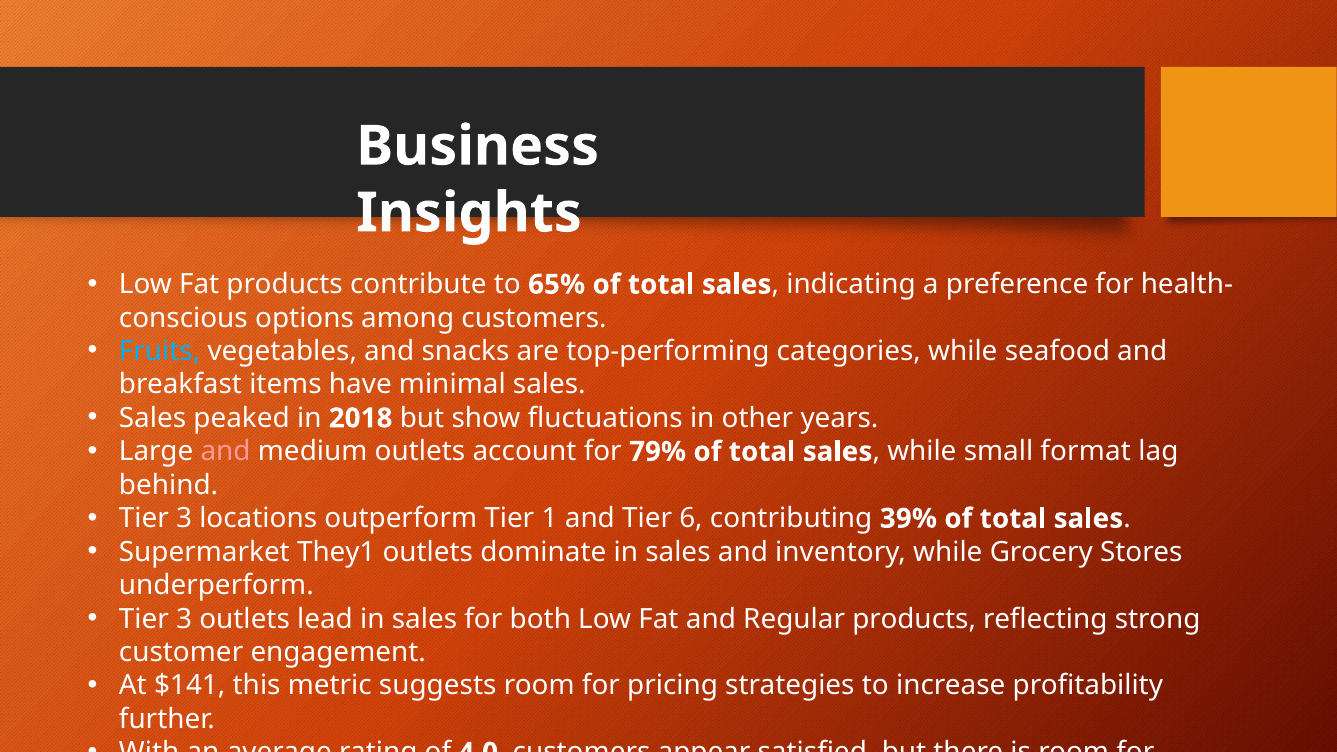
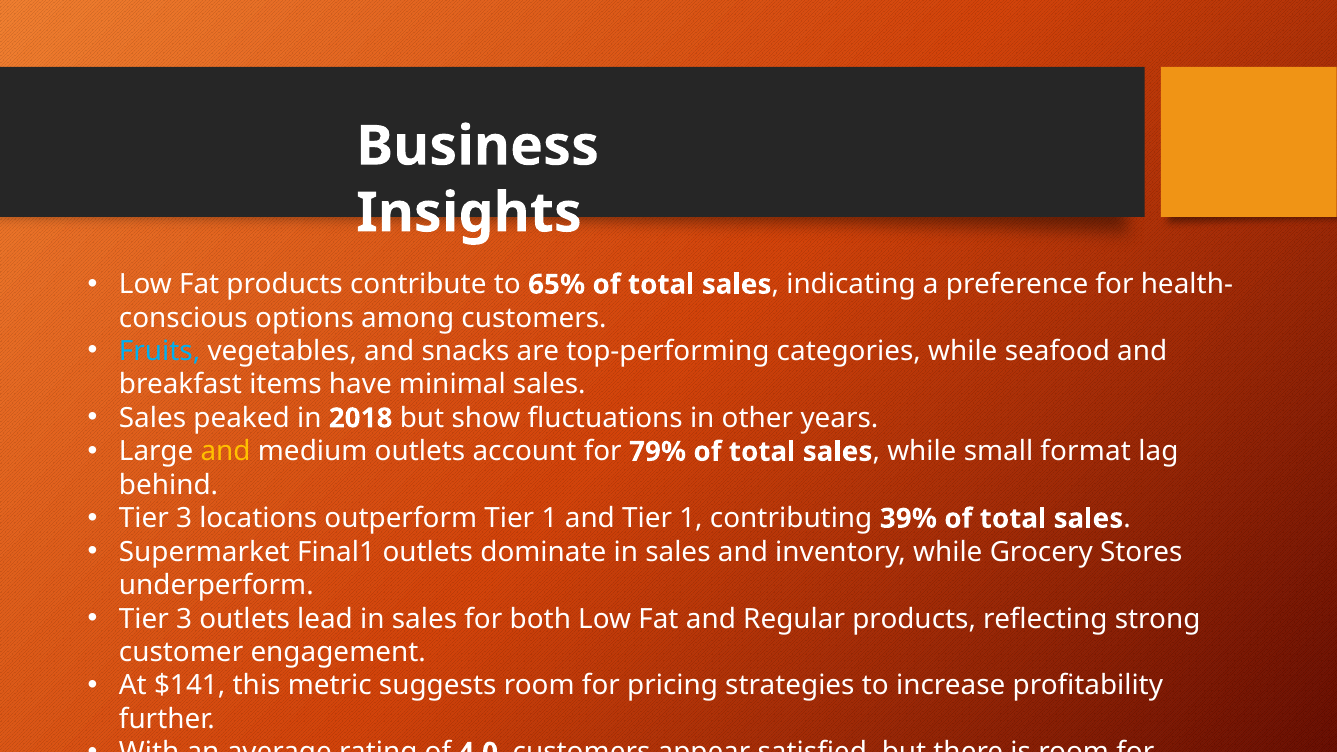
and at (226, 452) colour: pink -> yellow
and Tier 6: 6 -> 1
They1: They1 -> Final1
